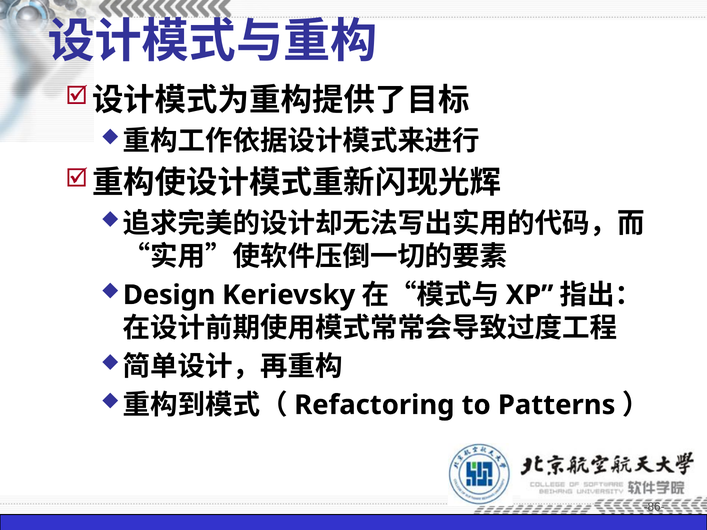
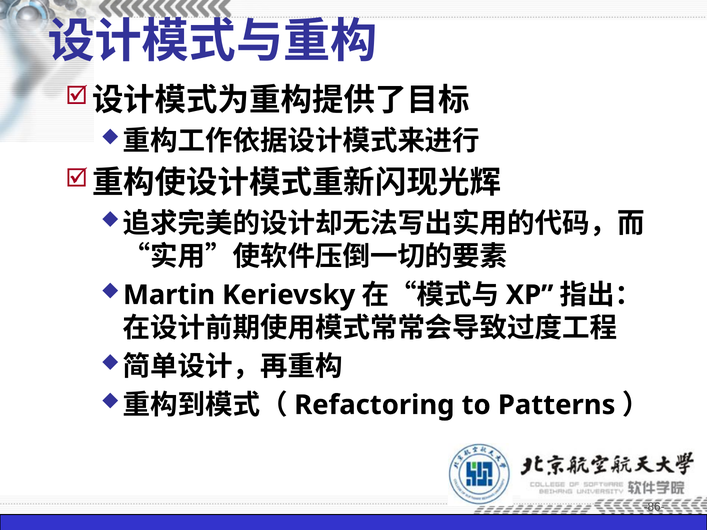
Design: Design -> Martin
